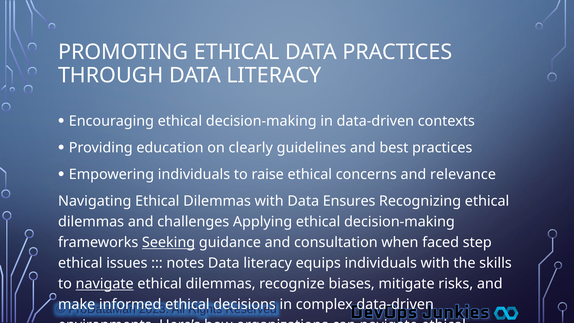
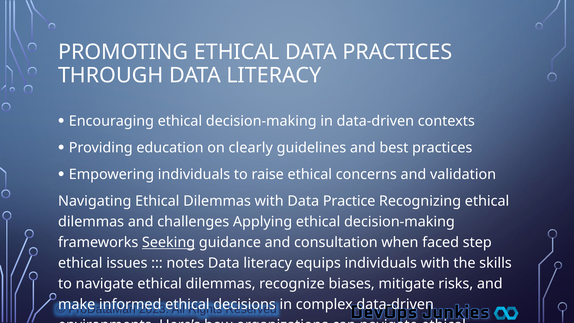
relevance: relevance -> validation
Ensures: Ensures -> Practice
navigate at (105, 284) underline: present -> none
